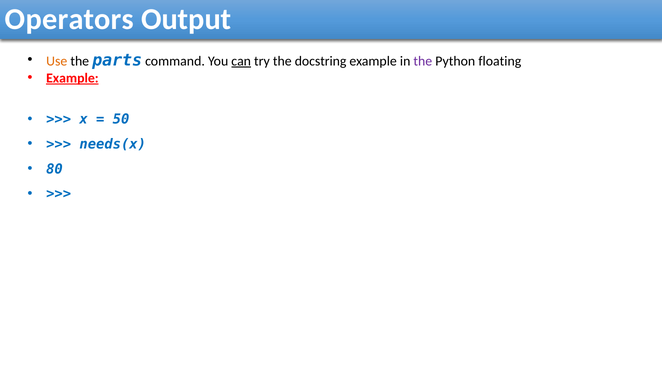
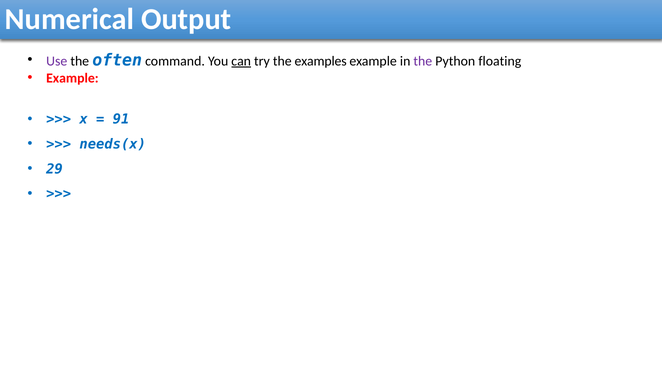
Operators: Operators -> Numerical
Use colour: orange -> purple
parts: parts -> often
docstring: docstring -> examples
Example at (72, 78) underline: present -> none
50: 50 -> 91
80: 80 -> 29
